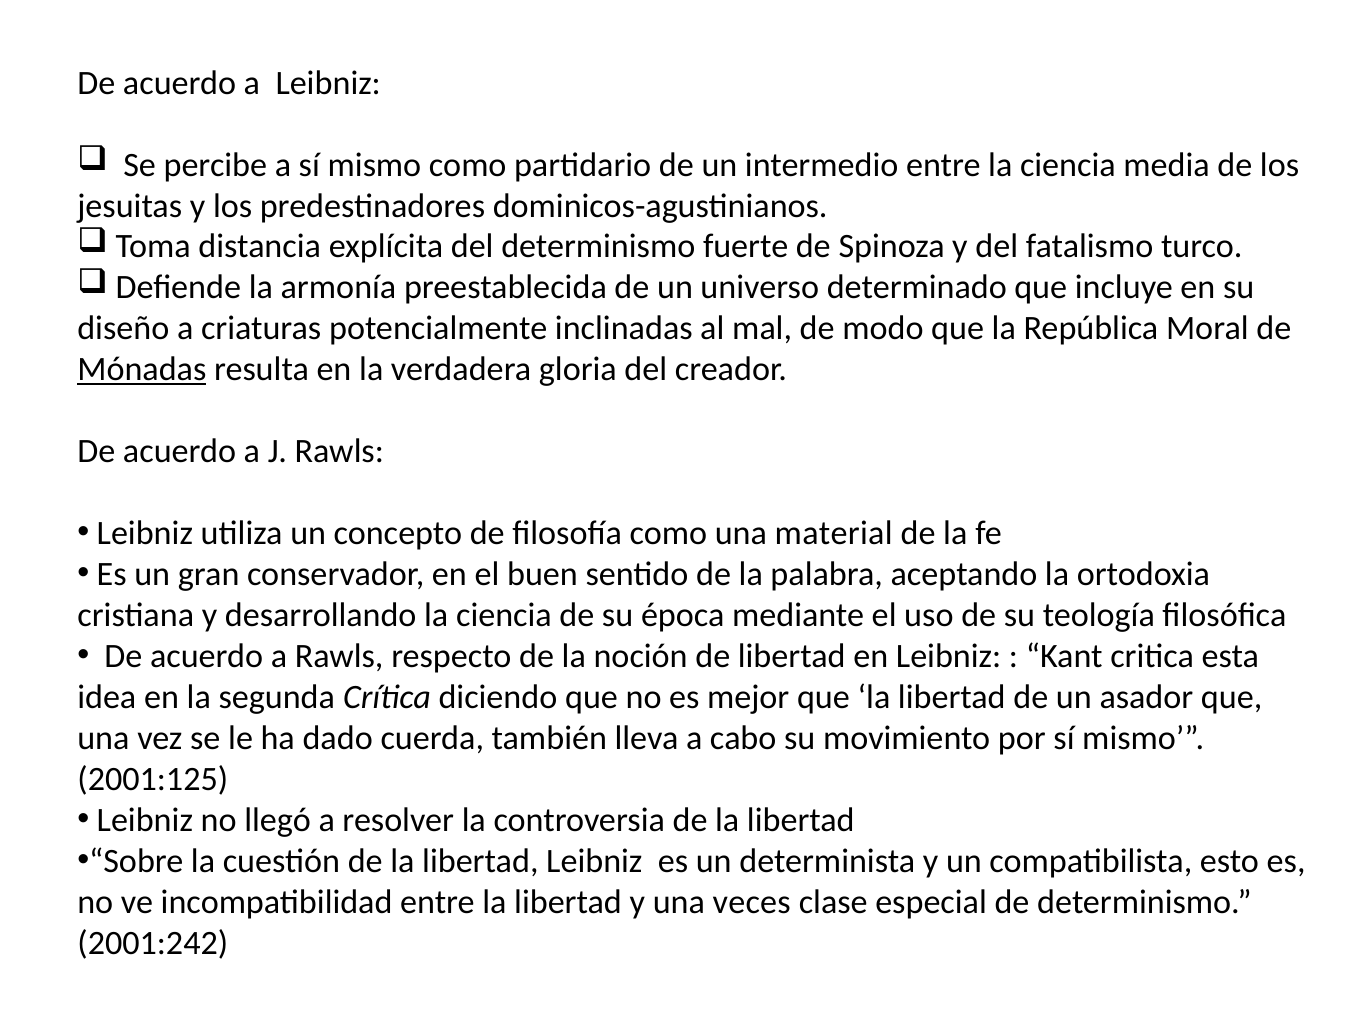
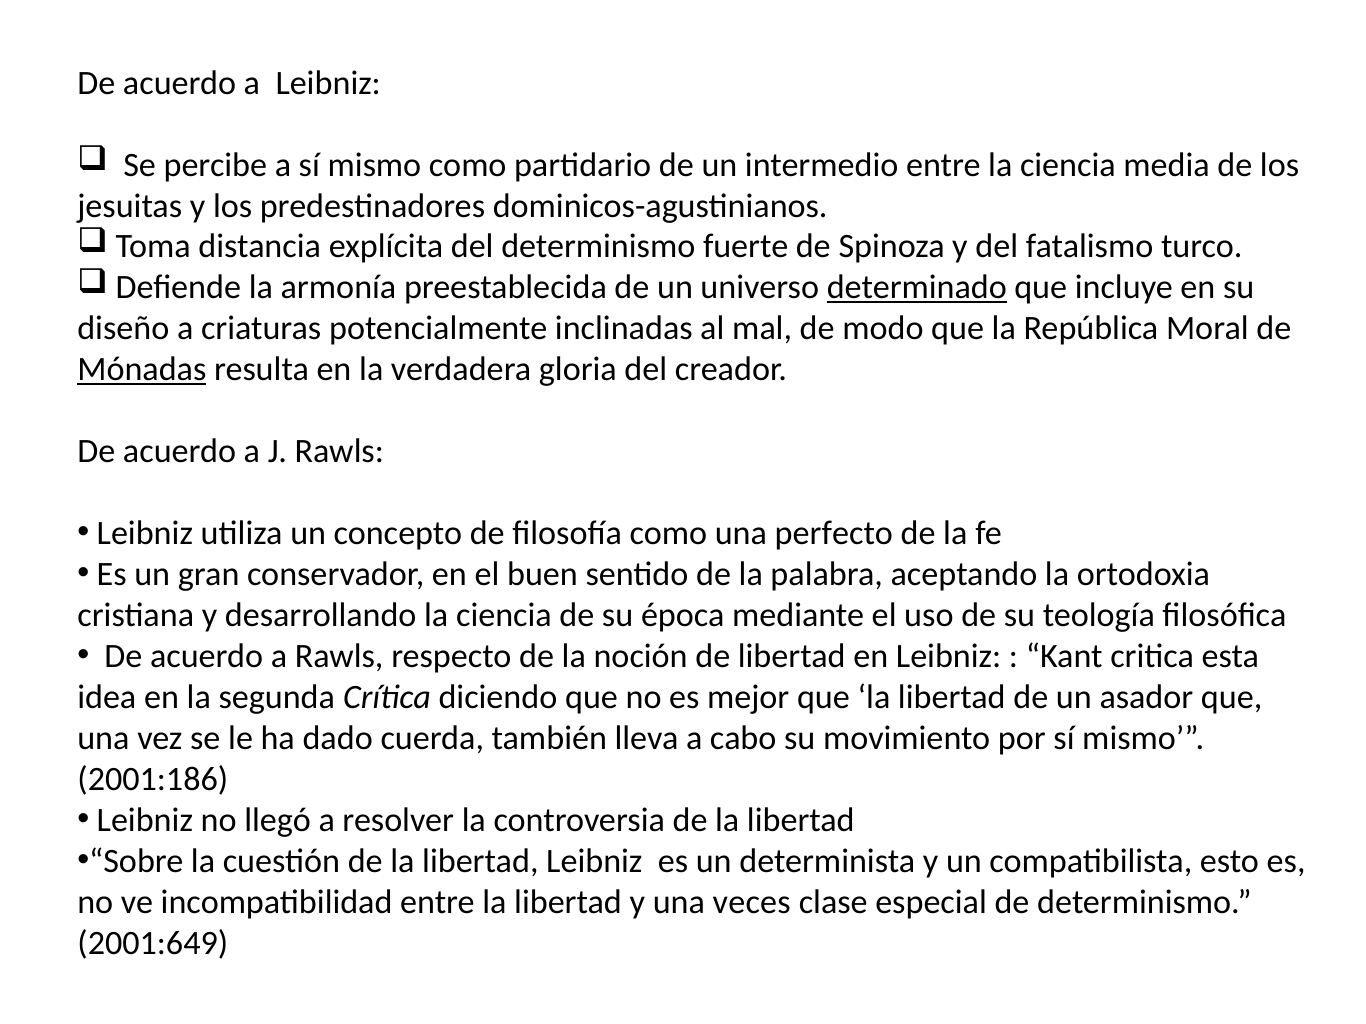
determinado underline: none -> present
material: material -> perfecto
2001:125: 2001:125 -> 2001:186
2001:242: 2001:242 -> 2001:649
